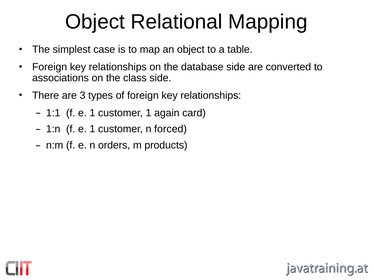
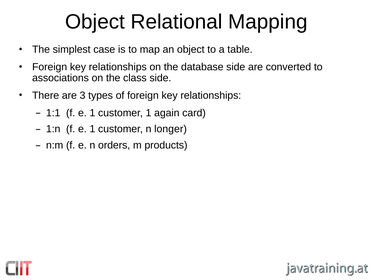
forced: forced -> longer
